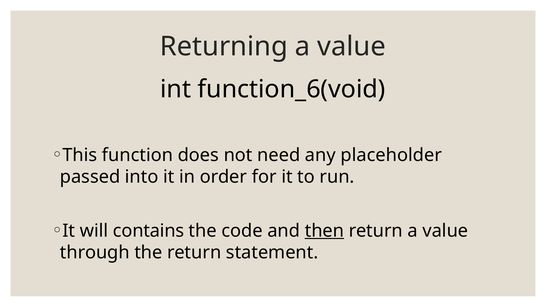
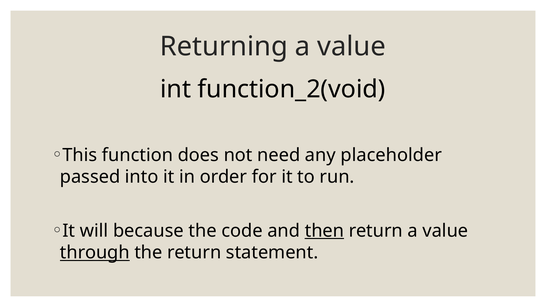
function_6(void: function_6(void -> function_2(void
contains: contains -> because
through underline: none -> present
